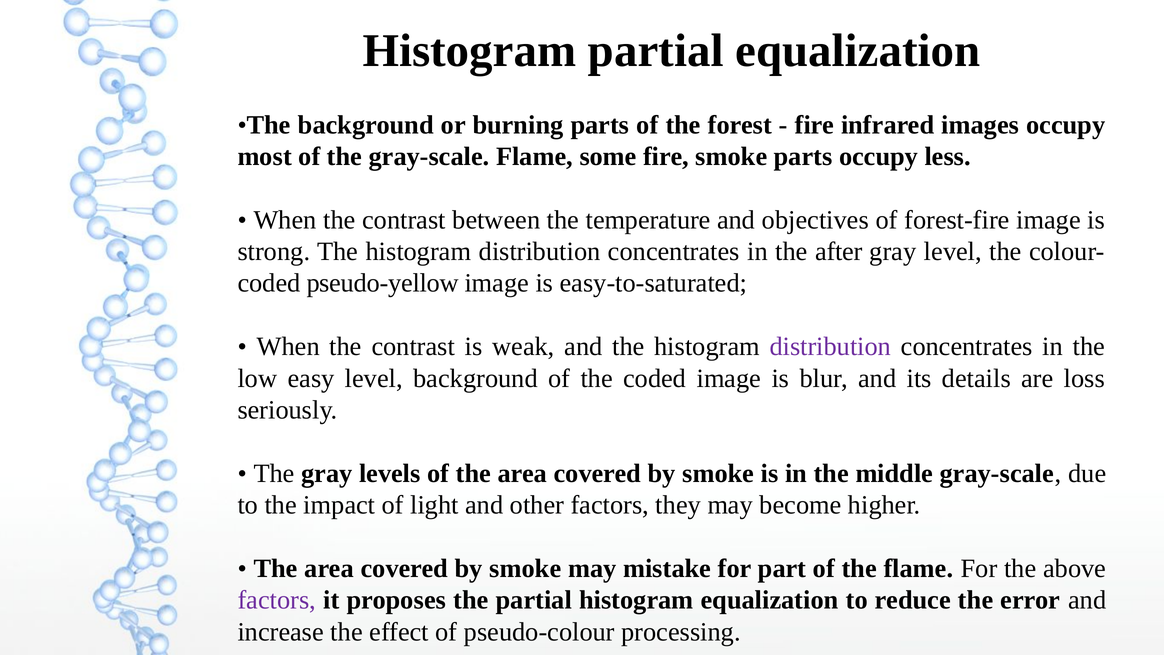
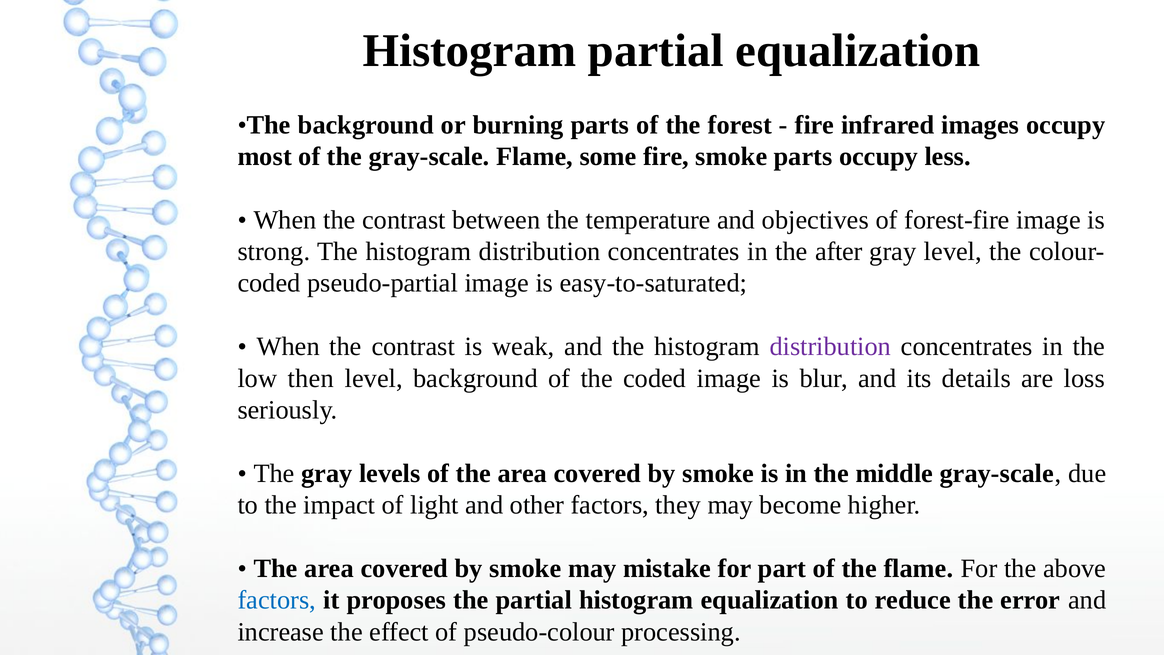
pseudo-yellow: pseudo-yellow -> pseudo-partial
easy: easy -> then
factors at (277, 600) colour: purple -> blue
